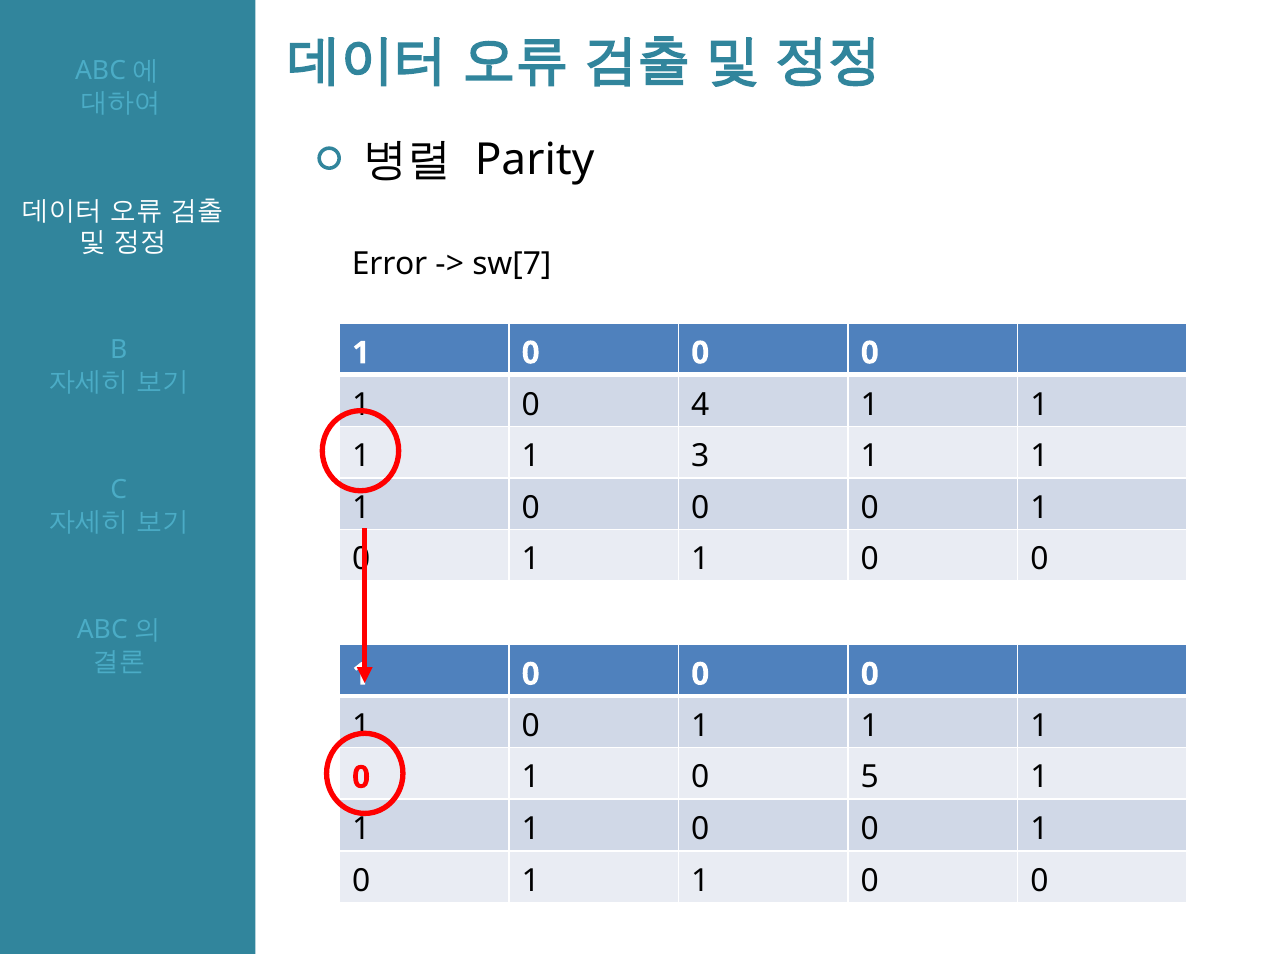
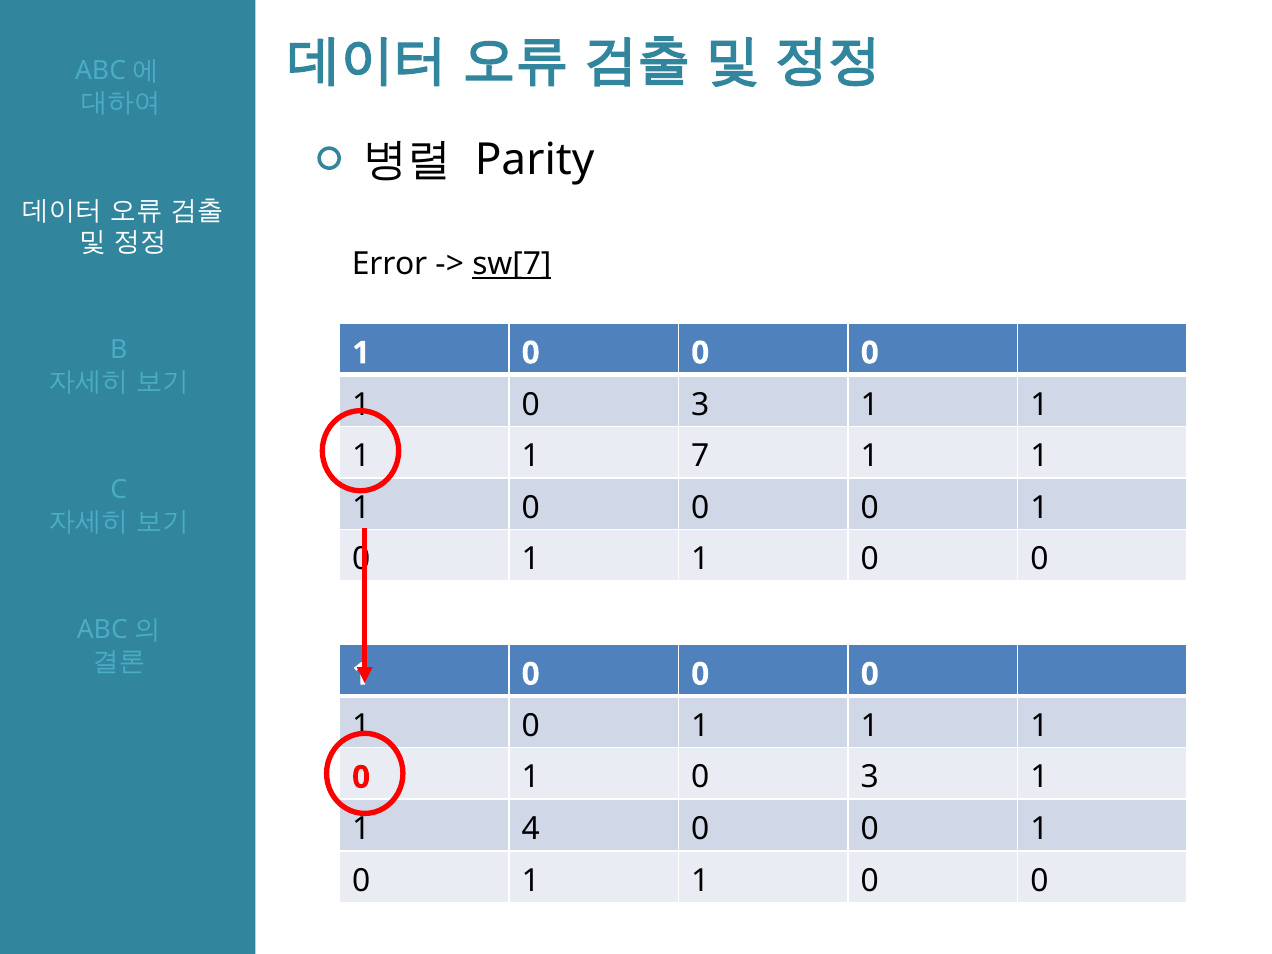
sw[7 underline: none -> present
4 at (700, 405): 4 -> 3
3: 3 -> 7
5 at (870, 777): 5 -> 3
1 at (531, 829): 1 -> 4
